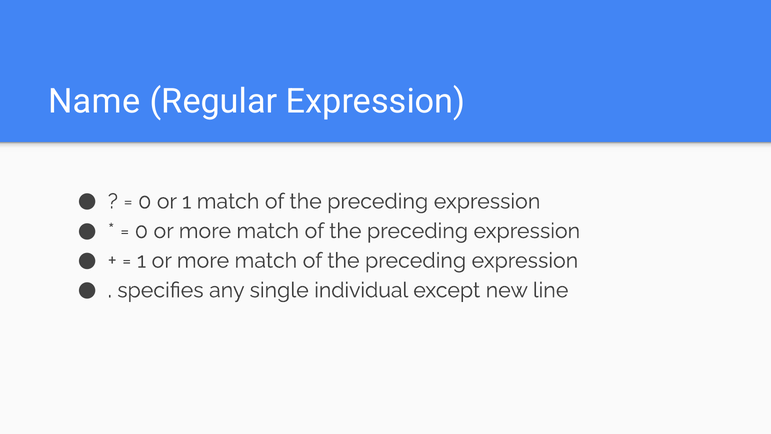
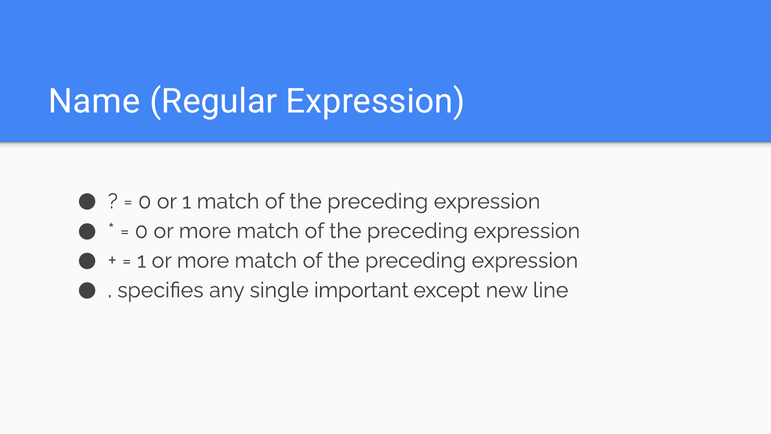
individual: individual -> important
